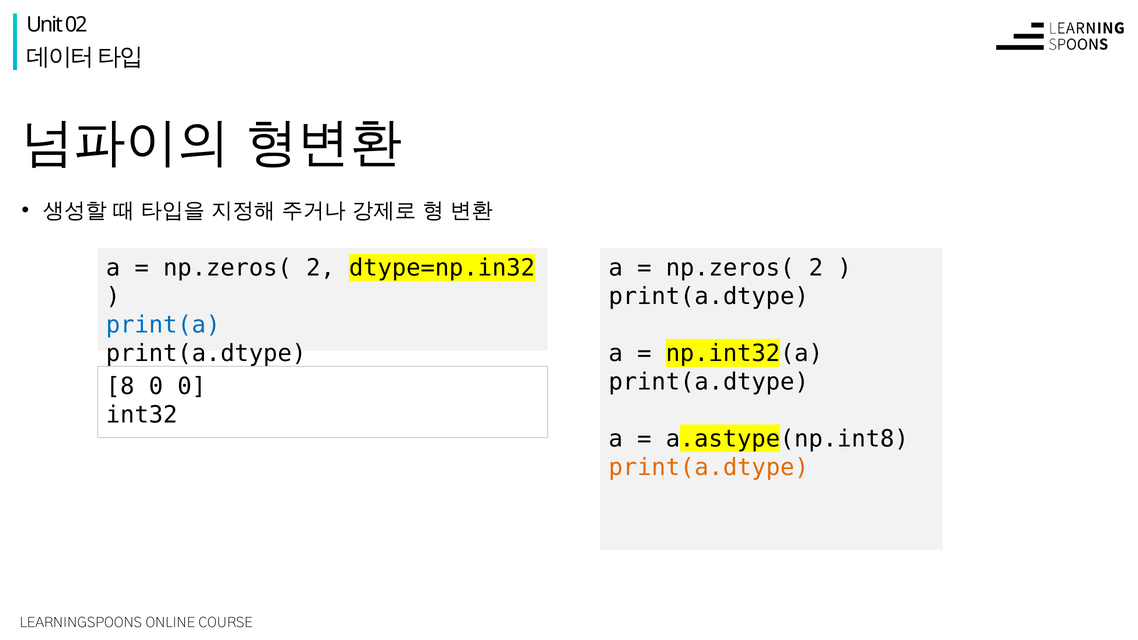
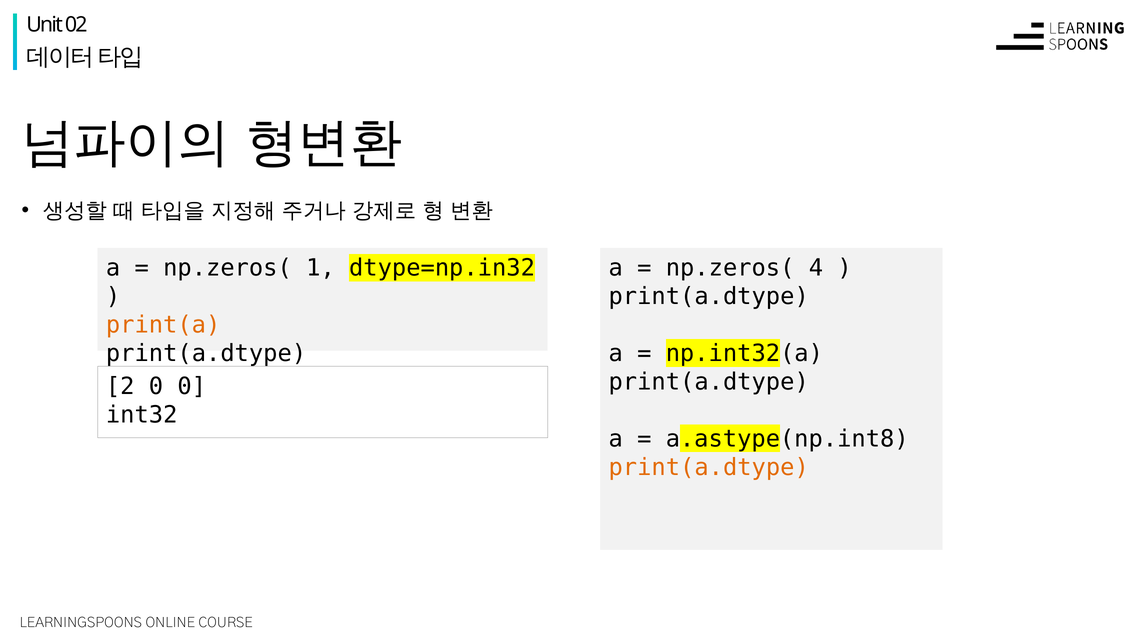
2 at (816, 268): 2 -> 4
2 at (320, 268): 2 -> 1
print(a colour: blue -> orange
8: 8 -> 2
